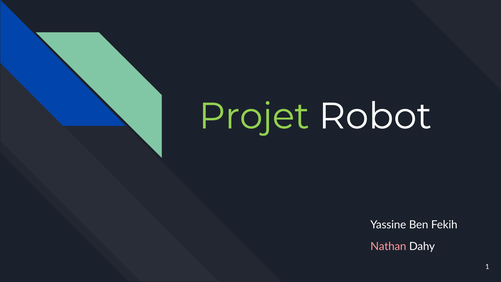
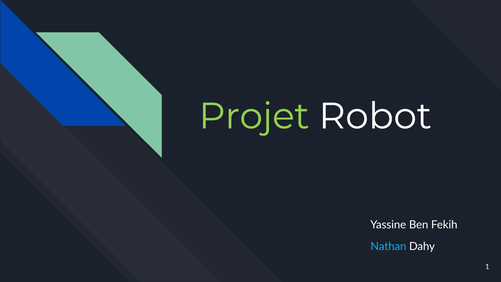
Nathan colour: pink -> light blue
